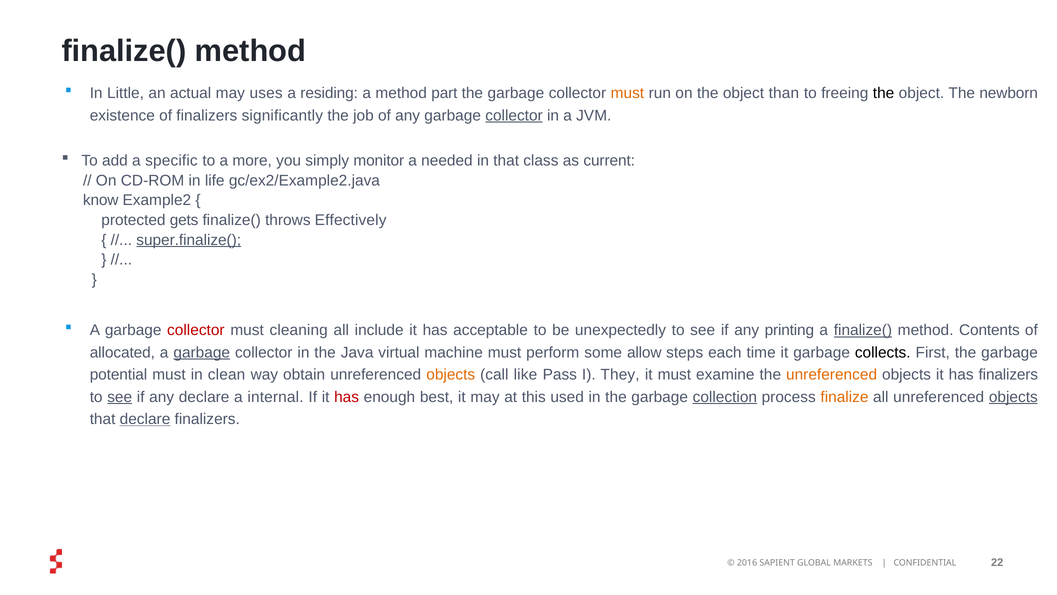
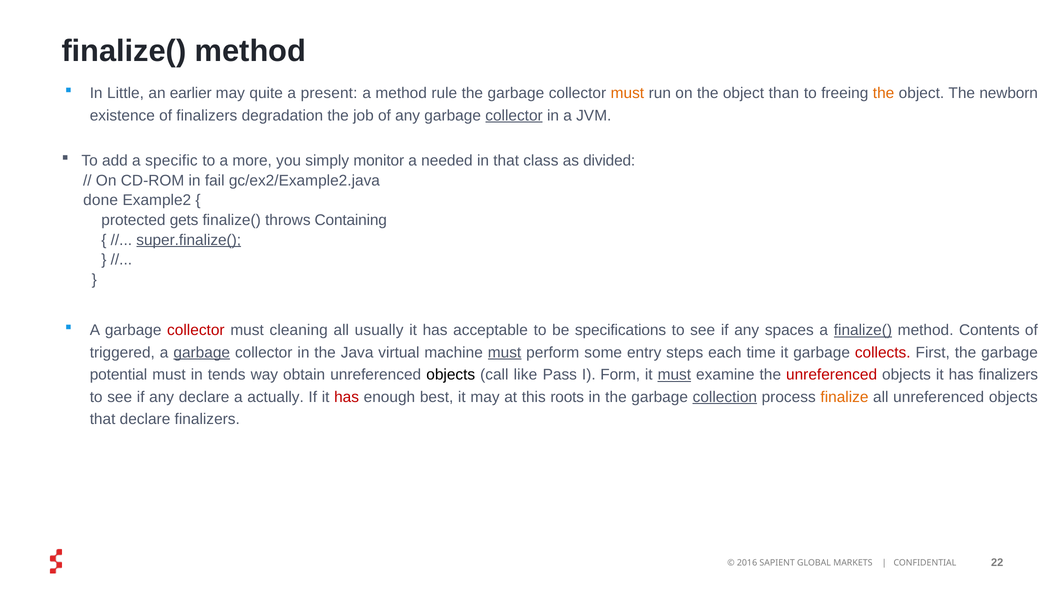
actual: actual -> earlier
uses: uses -> quite
residing: residing -> present
part: part -> rule
the at (884, 93) colour: black -> orange
significantly: significantly -> degradation
current: current -> divided
life: life -> fail
know: know -> done
Effectively: Effectively -> Containing
include: include -> usually
unexpectedly: unexpectedly -> specifications
printing: printing -> spaces
allocated: allocated -> triggered
must at (505, 352) underline: none -> present
allow: allow -> entry
collects colour: black -> red
clean: clean -> tends
objects at (451, 375) colour: orange -> black
They: They -> Form
must at (674, 375) underline: none -> present
unreferenced at (832, 375) colour: orange -> red
see at (120, 397) underline: present -> none
internal: internal -> actually
used: used -> roots
objects at (1013, 397) underline: present -> none
declare at (145, 419) underline: present -> none
